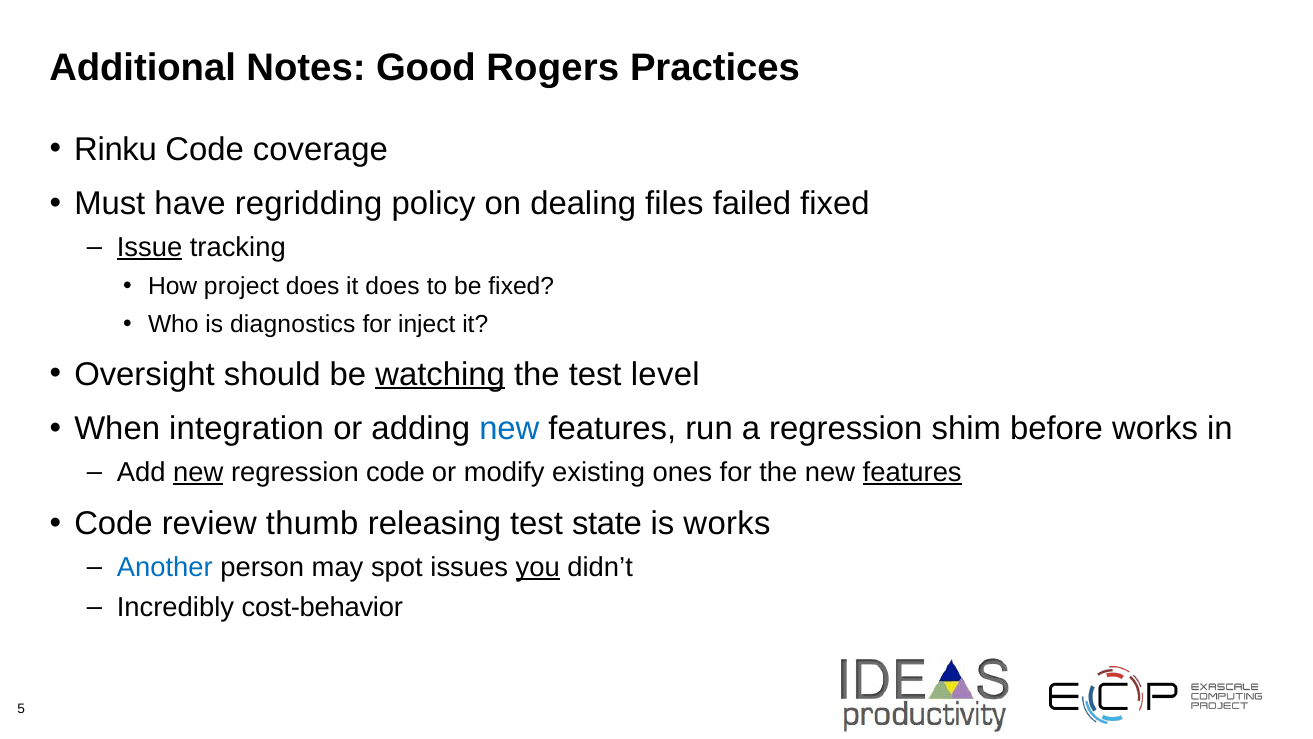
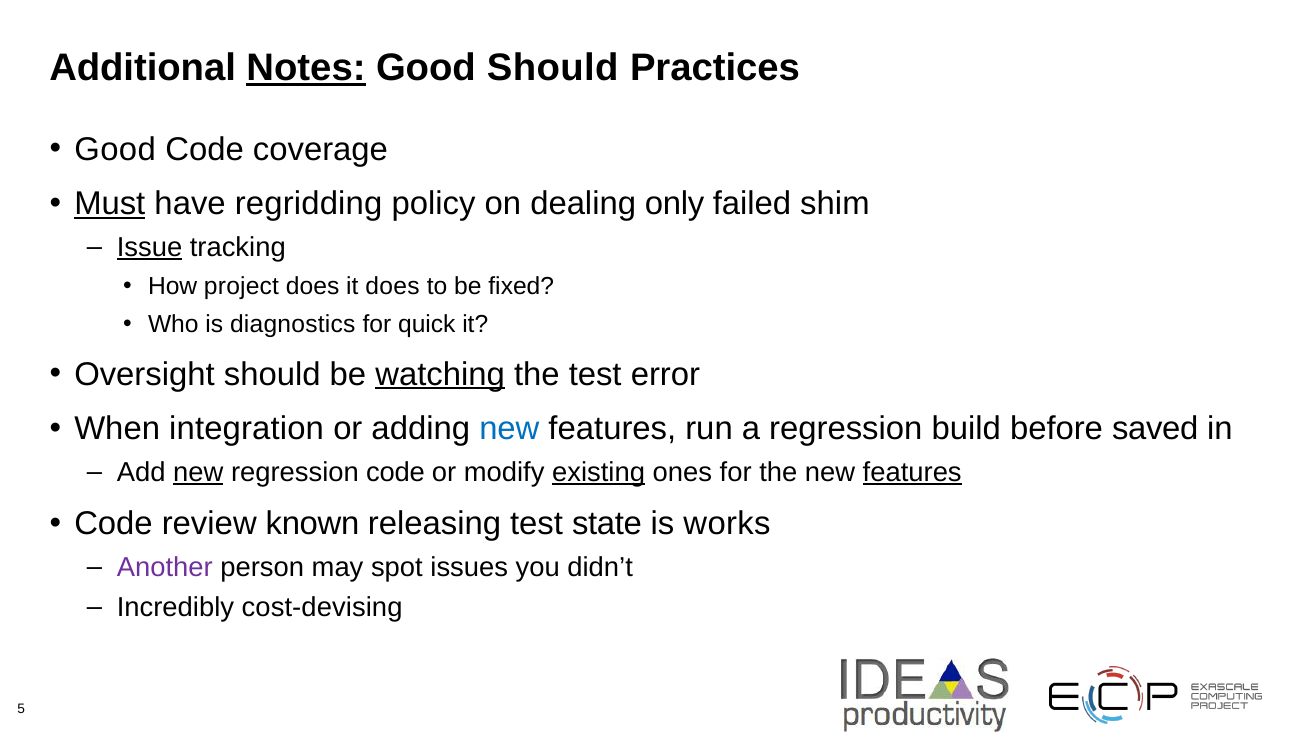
Notes underline: none -> present
Good Rogers: Rogers -> Should
Rinku at (115, 149): Rinku -> Good
Must underline: none -> present
files: files -> only
failed fixed: fixed -> shim
inject: inject -> quick
level: level -> error
shim: shim -> build
before works: works -> saved
existing underline: none -> present
thumb: thumb -> known
Another colour: blue -> purple
you underline: present -> none
cost-behavior: cost-behavior -> cost-devising
